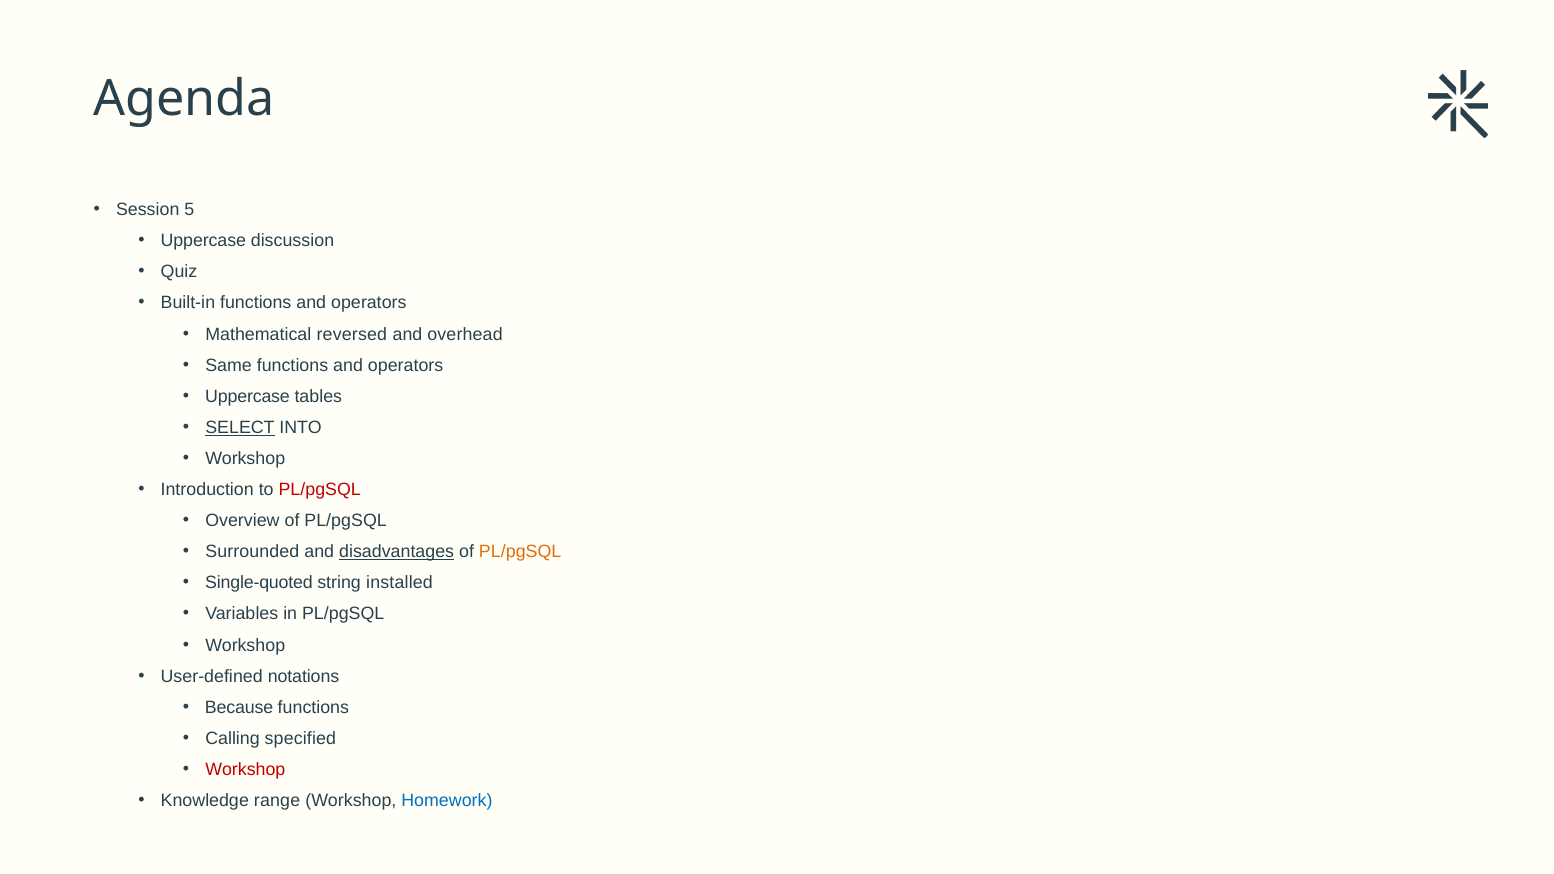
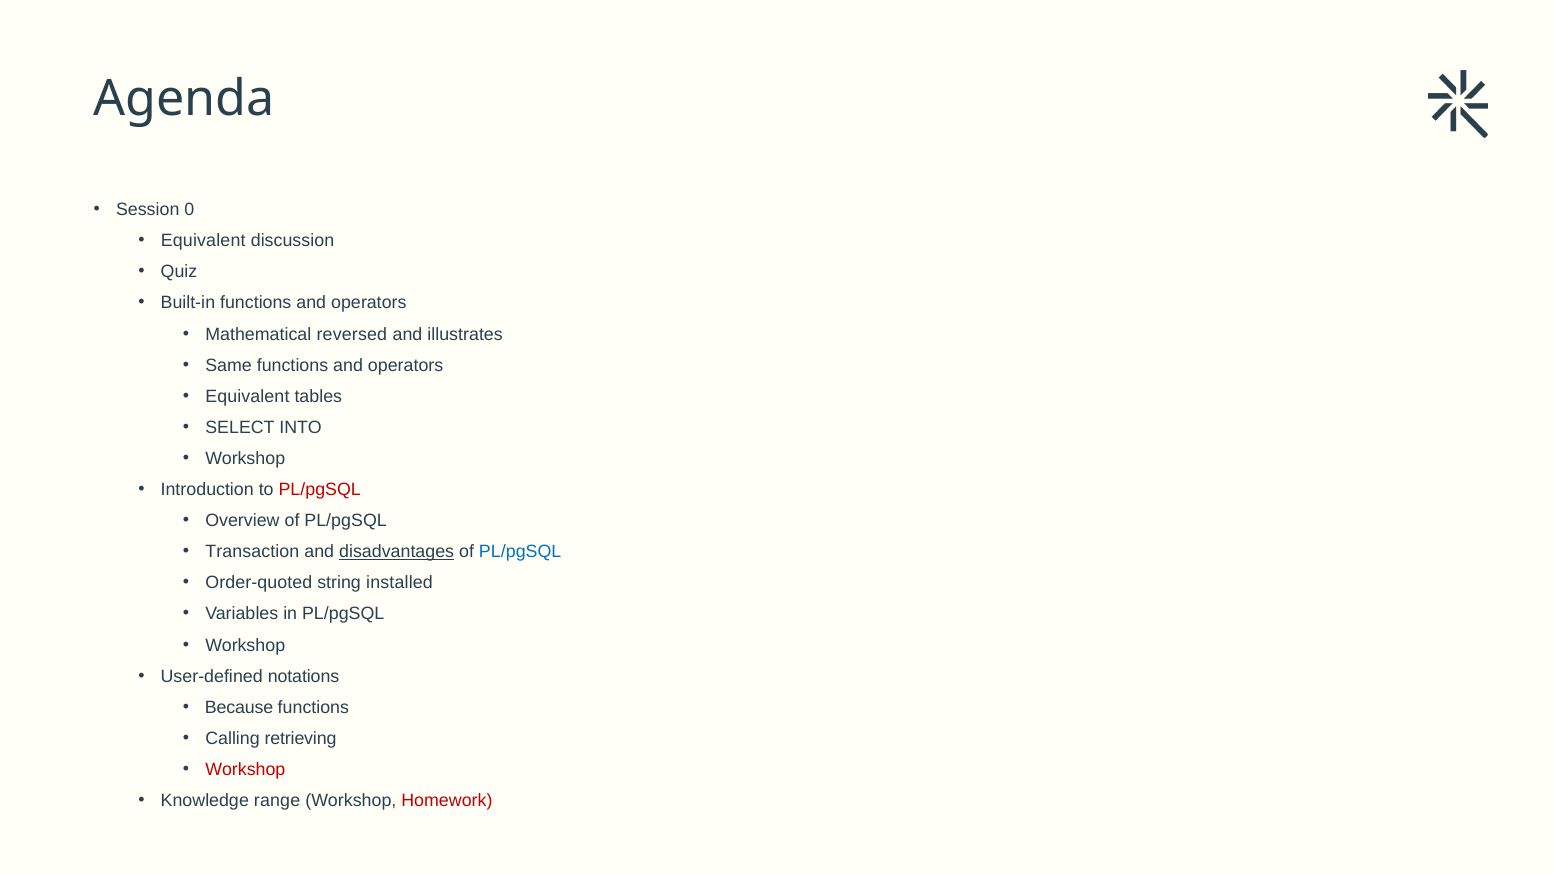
5: 5 -> 0
Uppercase at (203, 241): Uppercase -> Equivalent
overhead: overhead -> illustrates
Uppercase at (248, 396): Uppercase -> Equivalent
SELECT underline: present -> none
Surrounded: Surrounded -> Transaction
PL/pgSQL at (520, 552) colour: orange -> blue
Single-quoted: Single-quoted -> Order-quoted
specified: specified -> retrieving
Homework colour: blue -> red
